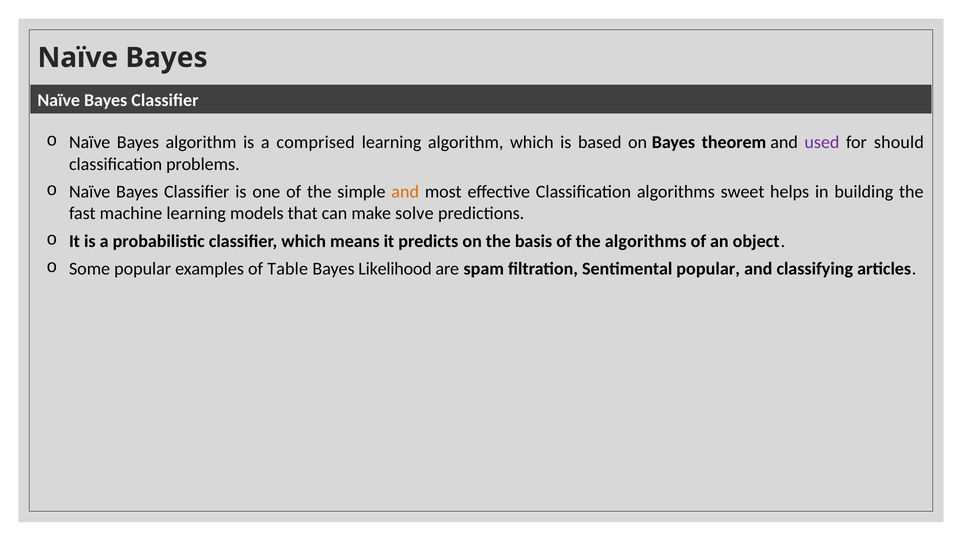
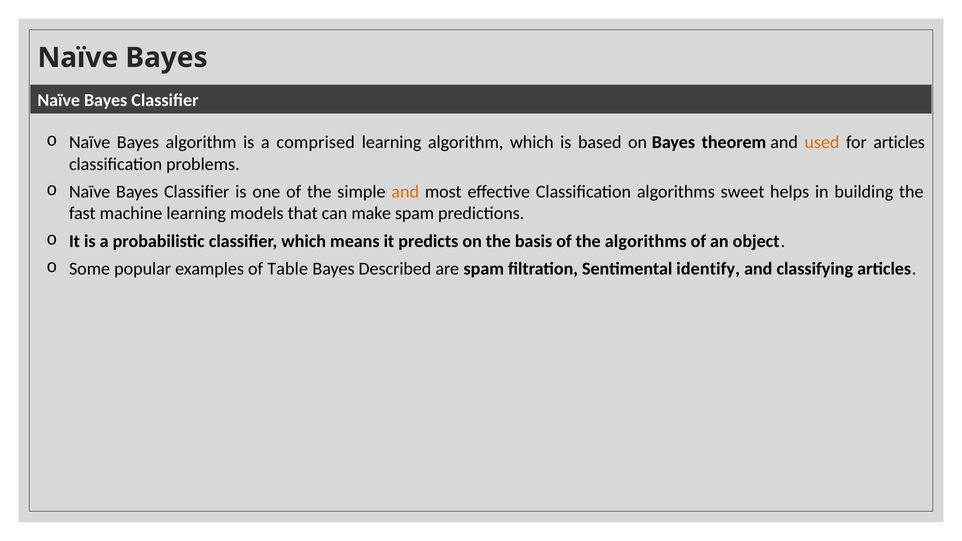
used colour: purple -> orange
for should: should -> articles
make solve: solve -> spam
Likelihood: Likelihood -> Described
Sentimental popular: popular -> identify
